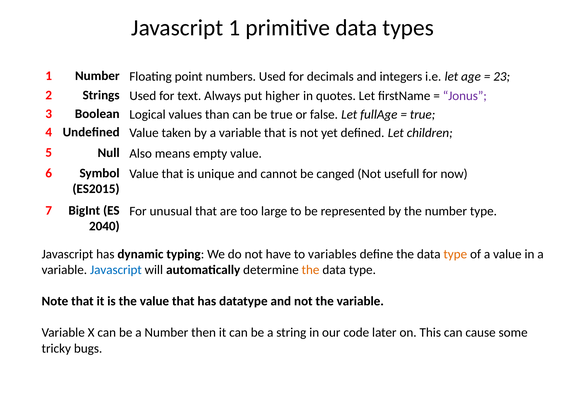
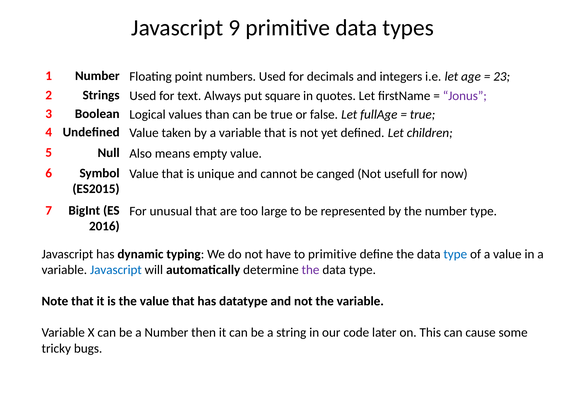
Javascript 1: 1 -> 9
higher: higher -> square
2040: 2040 -> 2016
to variables: variables -> primitive
type at (455, 254) colour: orange -> blue
the at (311, 270) colour: orange -> purple
